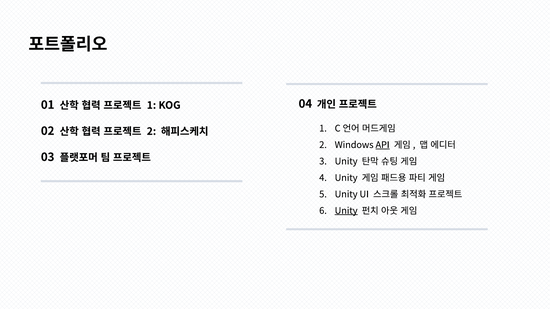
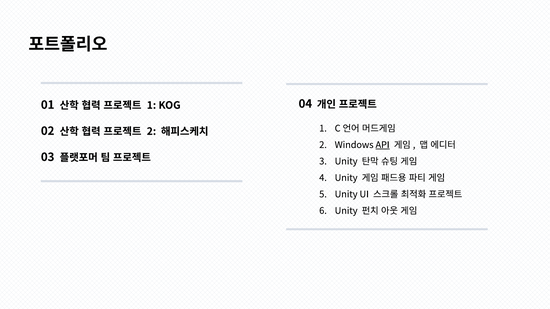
Unity at (346, 211) underline: present -> none
